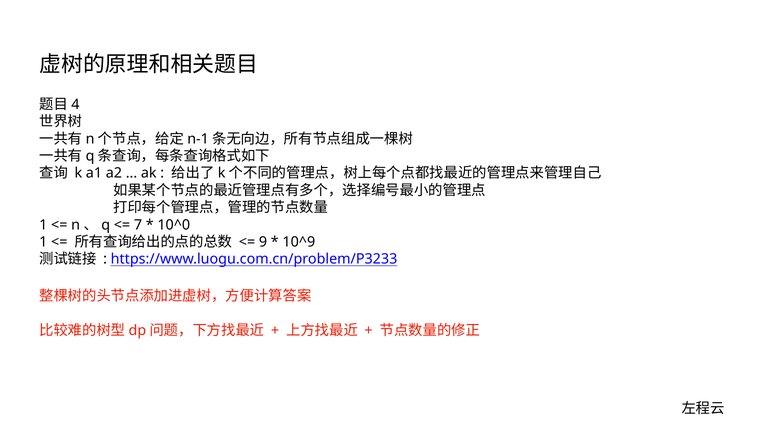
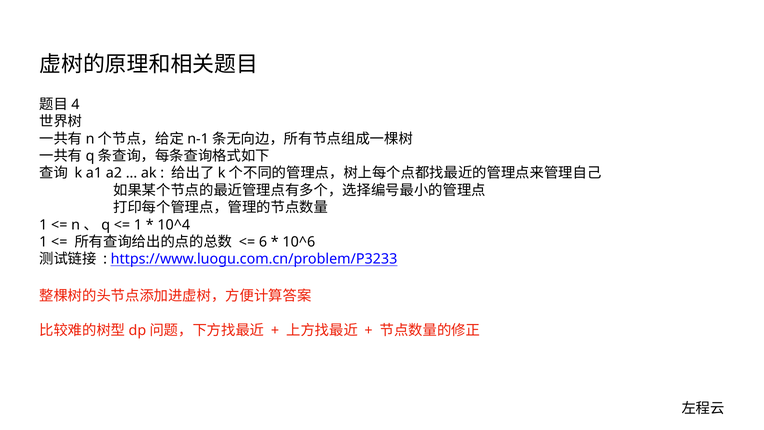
7 at (138, 225): 7 -> 1
10^0: 10^0 -> 10^4
9: 9 -> 6
10^9: 10^9 -> 10^6
